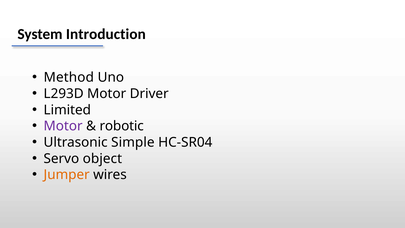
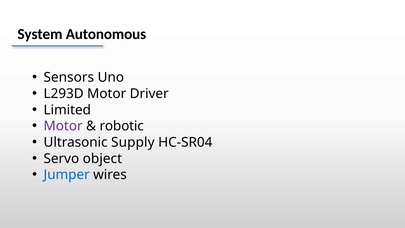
Introduction: Introduction -> Autonomous
Method: Method -> Sensors
Simple: Simple -> Supply
Jumper colour: orange -> blue
